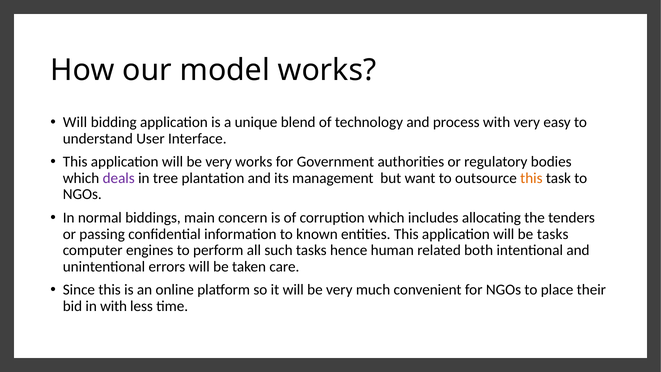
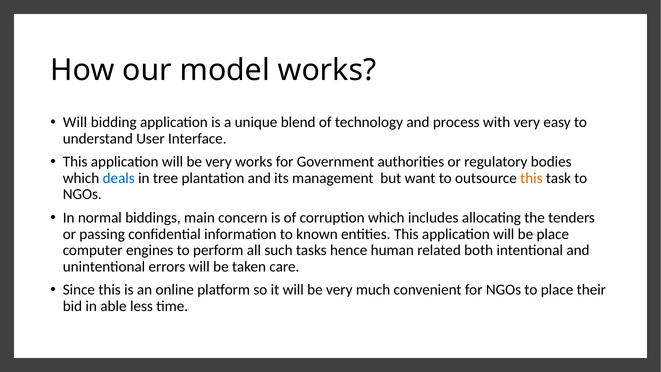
deals colour: purple -> blue
be tasks: tasks -> place
in with: with -> able
